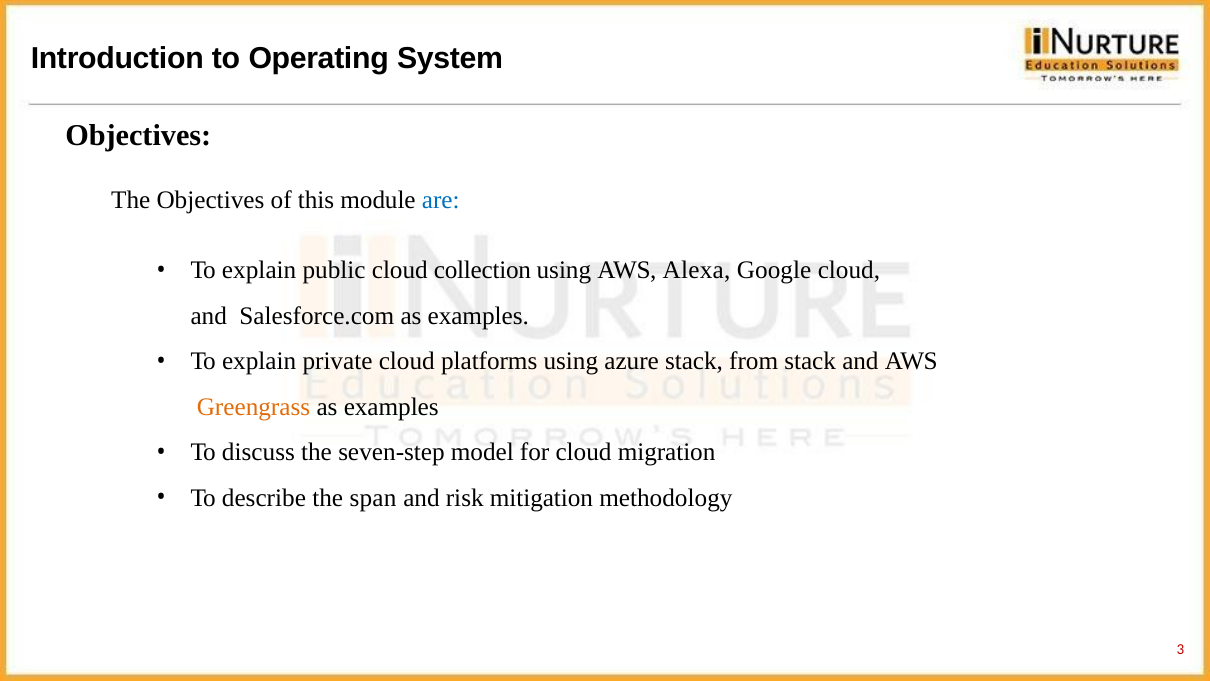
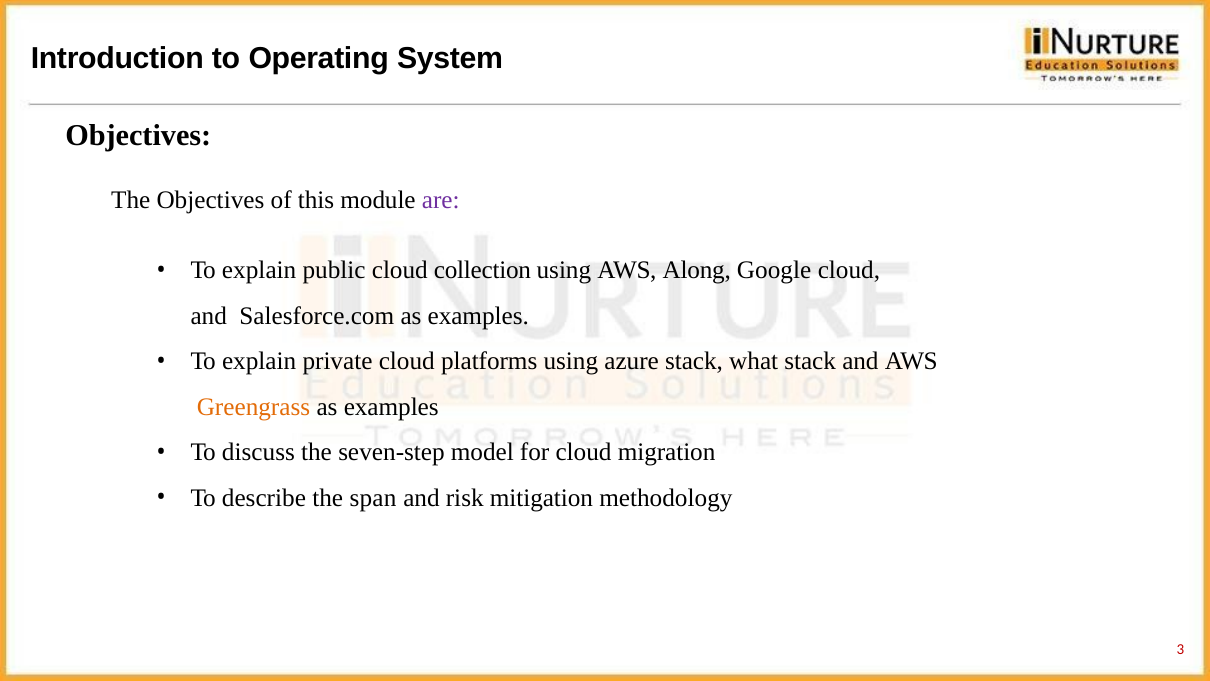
are colour: blue -> purple
Alexa: Alexa -> Along
from: from -> what
